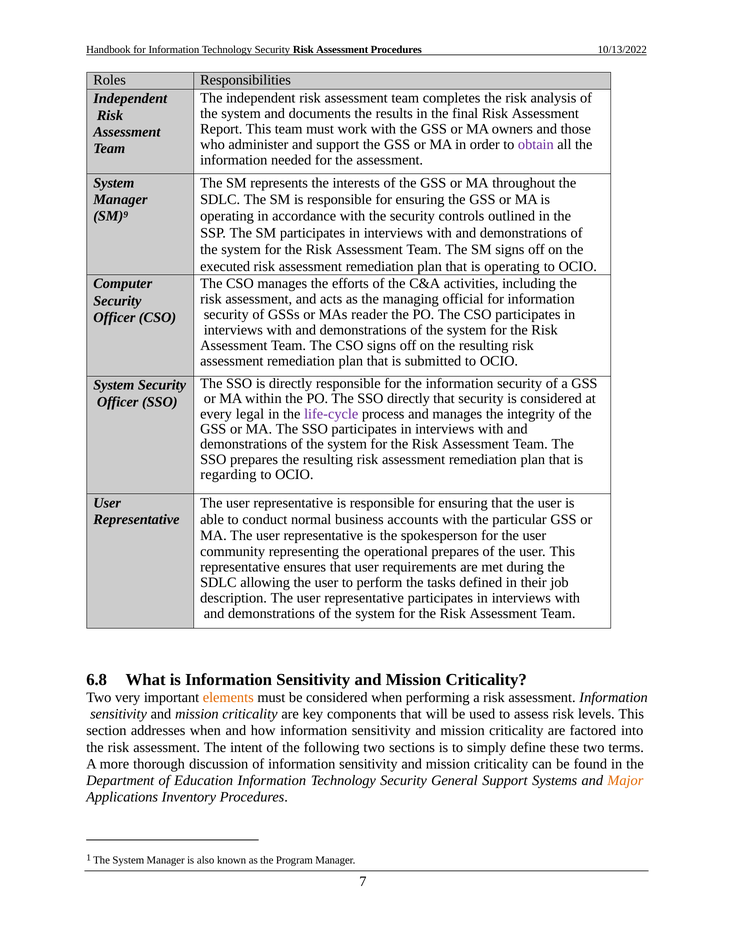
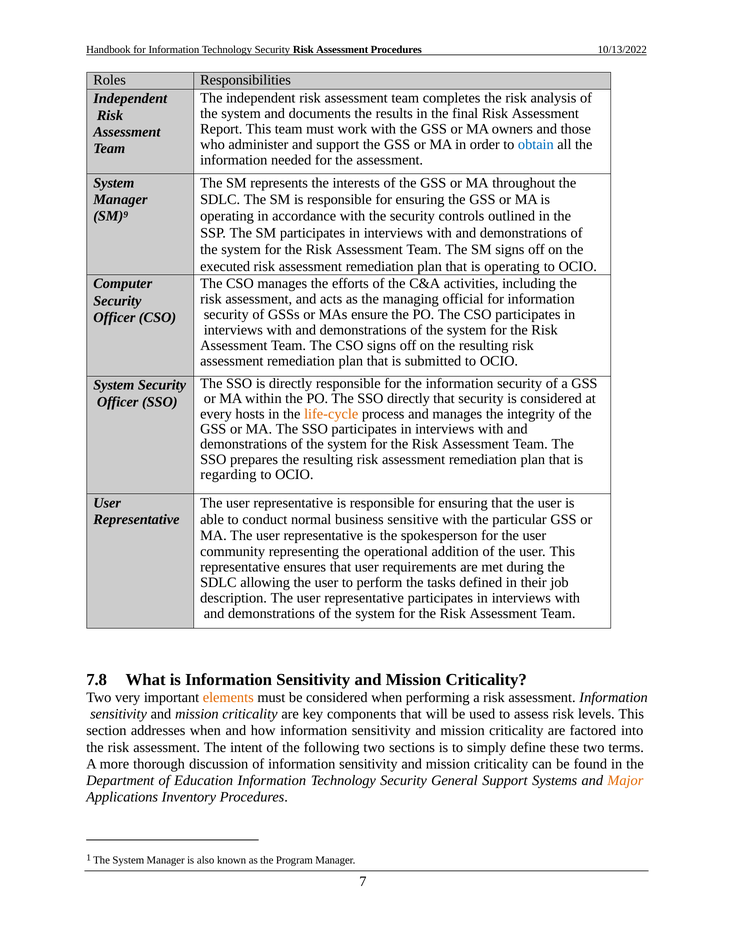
obtain colour: purple -> blue
reader: reader -> ensure
legal: legal -> hosts
life-cycle colour: purple -> orange
accounts: accounts -> sensitive
operational prepares: prepares -> addition
6.8: 6.8 -> 7.8
